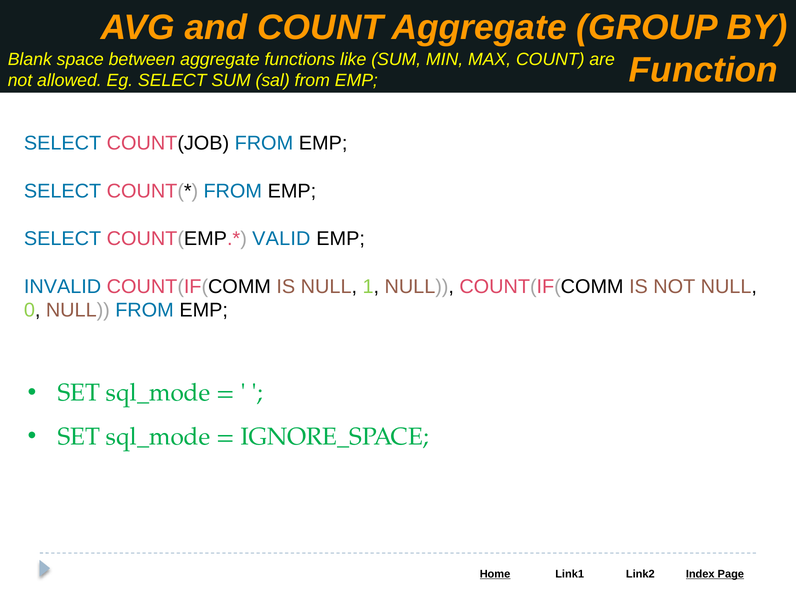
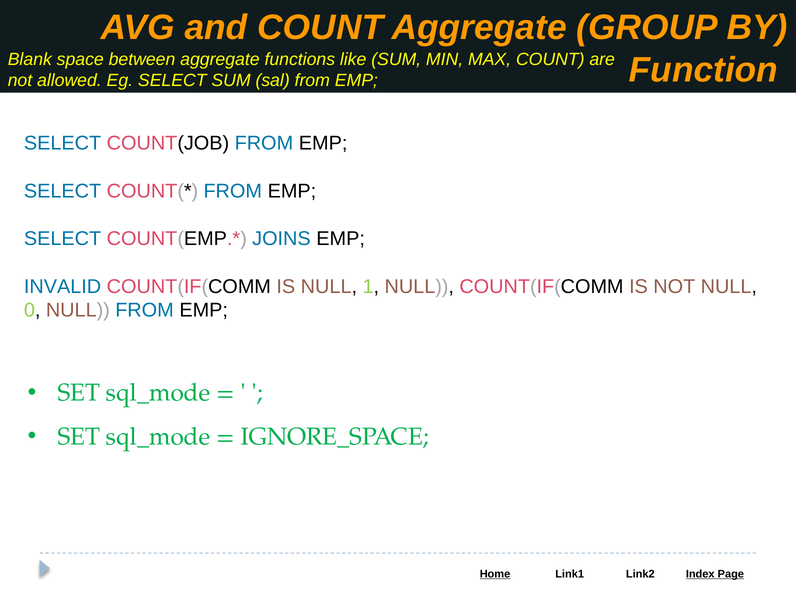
VALID: VALID -> JOINS
